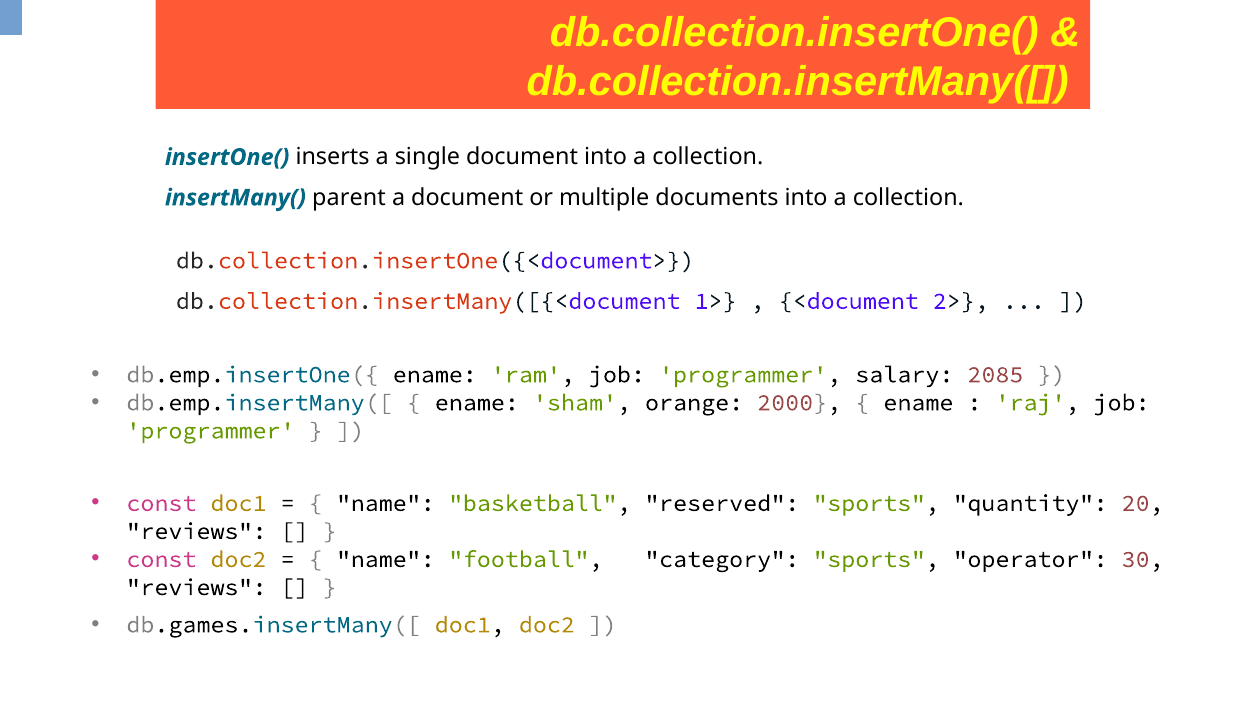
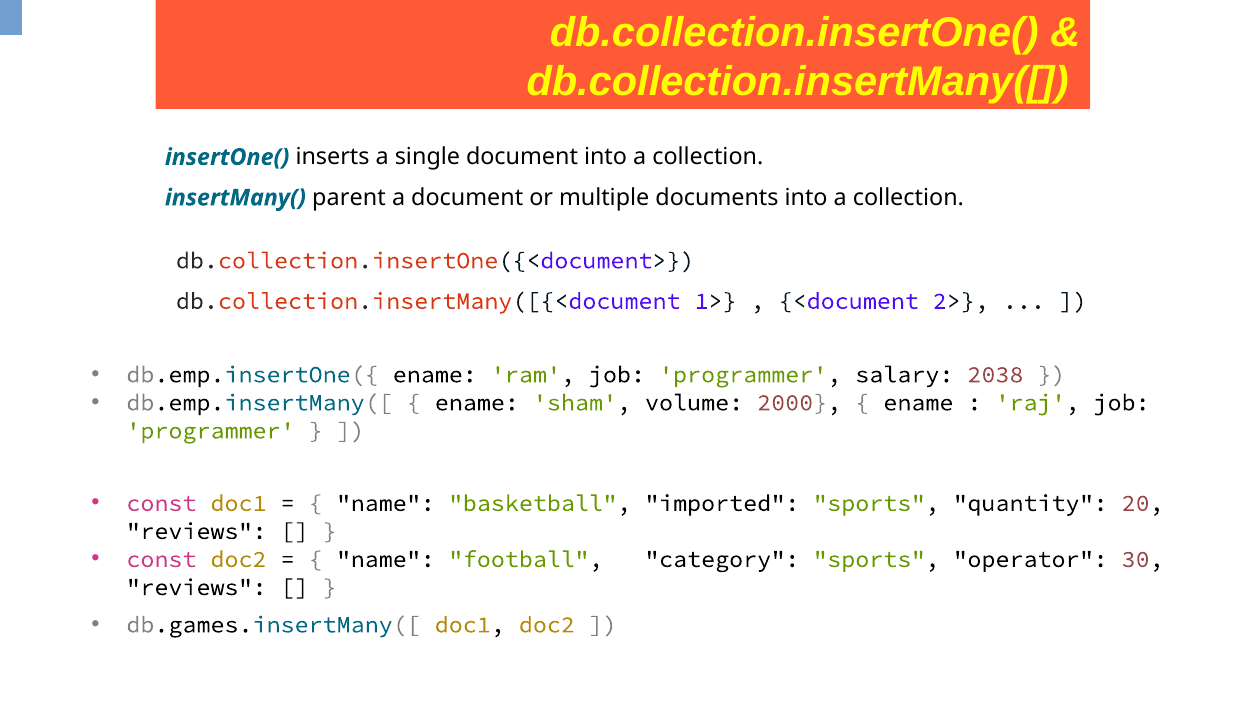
2085: 2085 -> 2038
orange: orange -> volume
reserved: reserved -> imported
